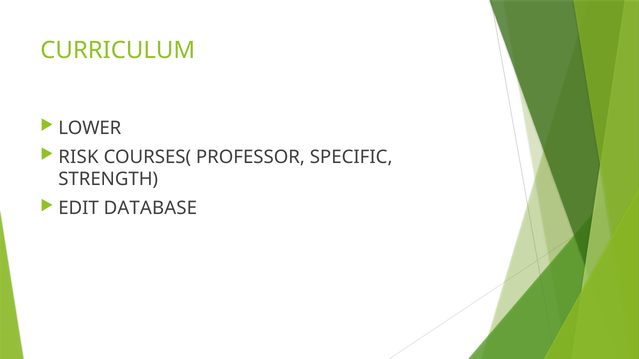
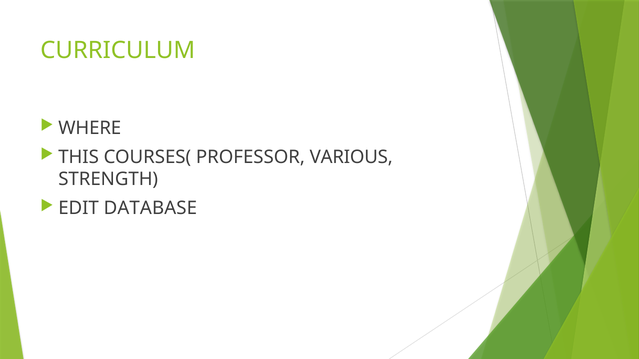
LOWER: LOWER -> WHERE
RISK: RISK -> THIS
SPECIFIC: SPECIFIC -> VARIOUS
